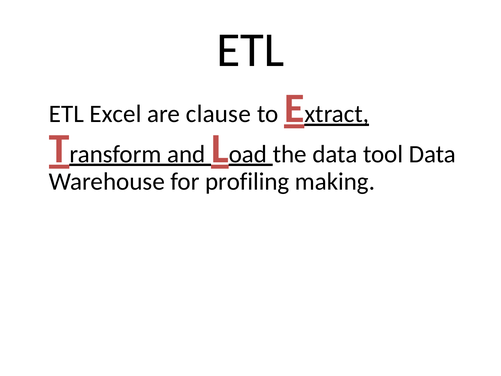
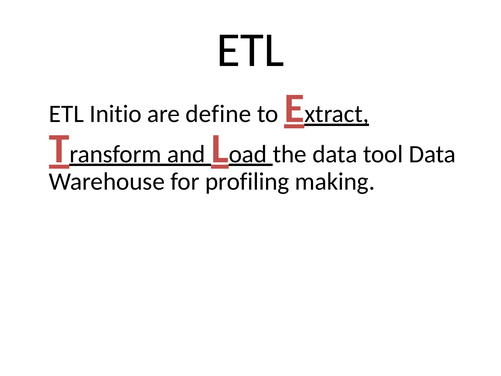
Excel: Excel -> Initio
clause: clause -> define
